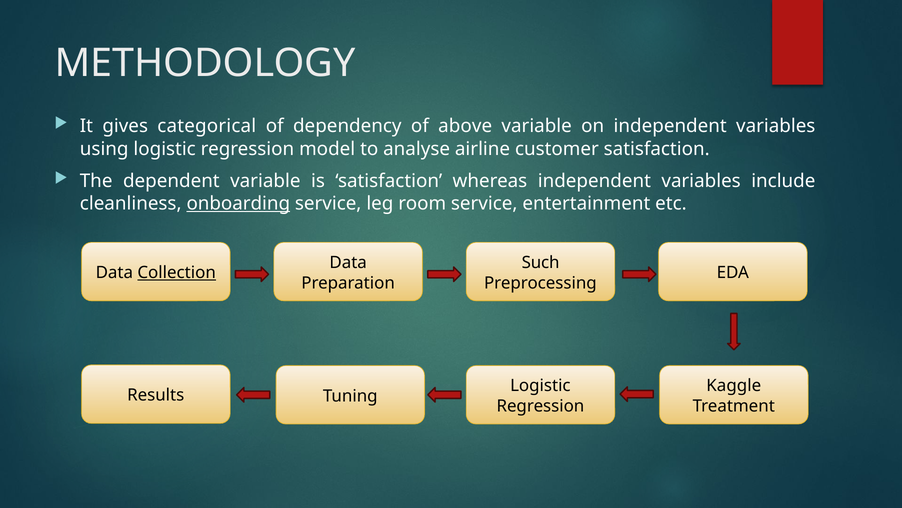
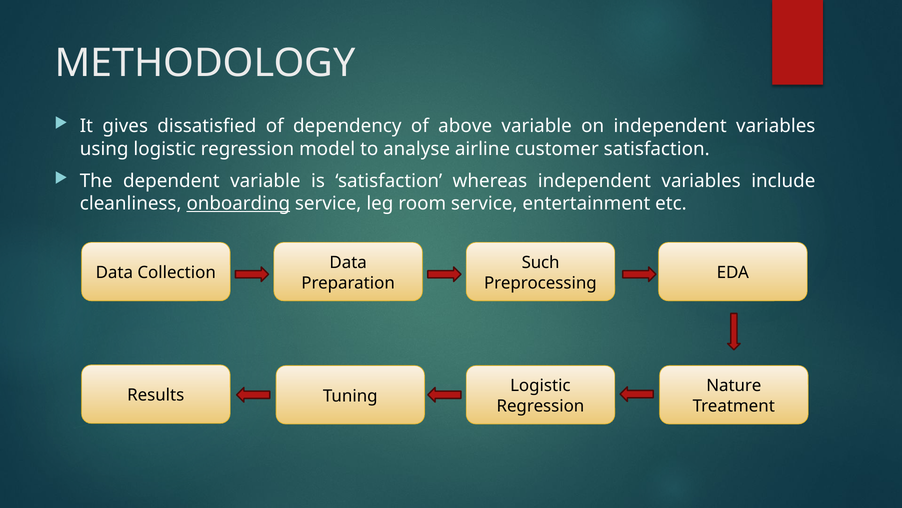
categorical: categorical -> dissatisfied
Collection underline: present -> none
Kaggle: Kaggle -> Nature
